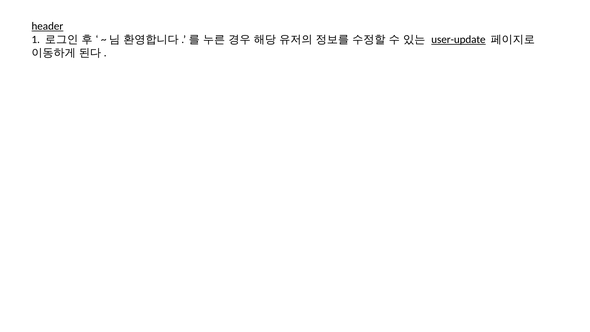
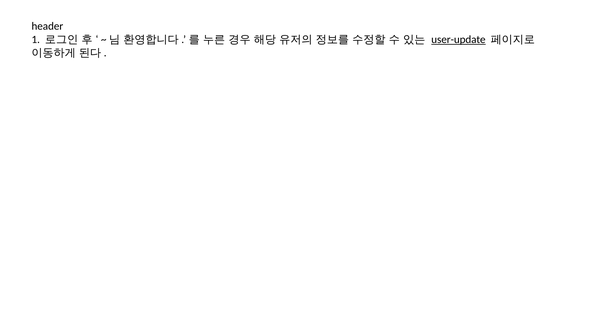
header underline: present -> none
